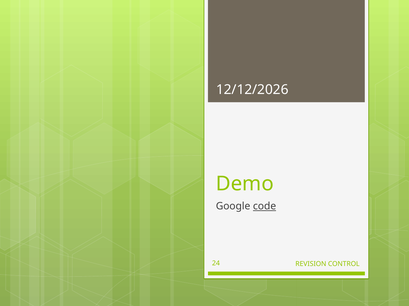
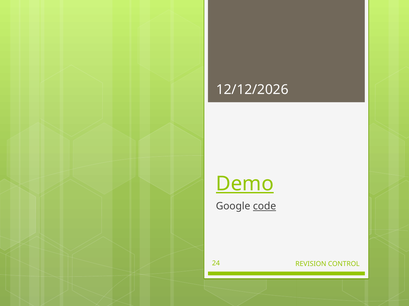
Demo underline: none -> present
